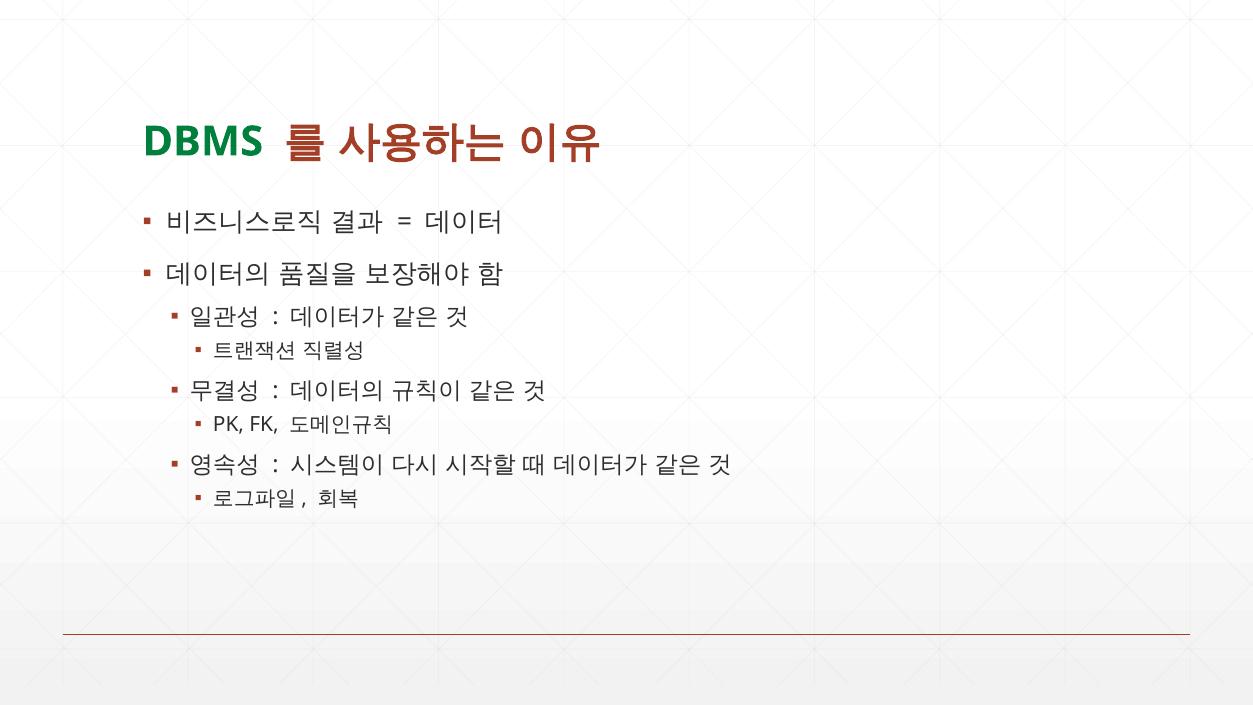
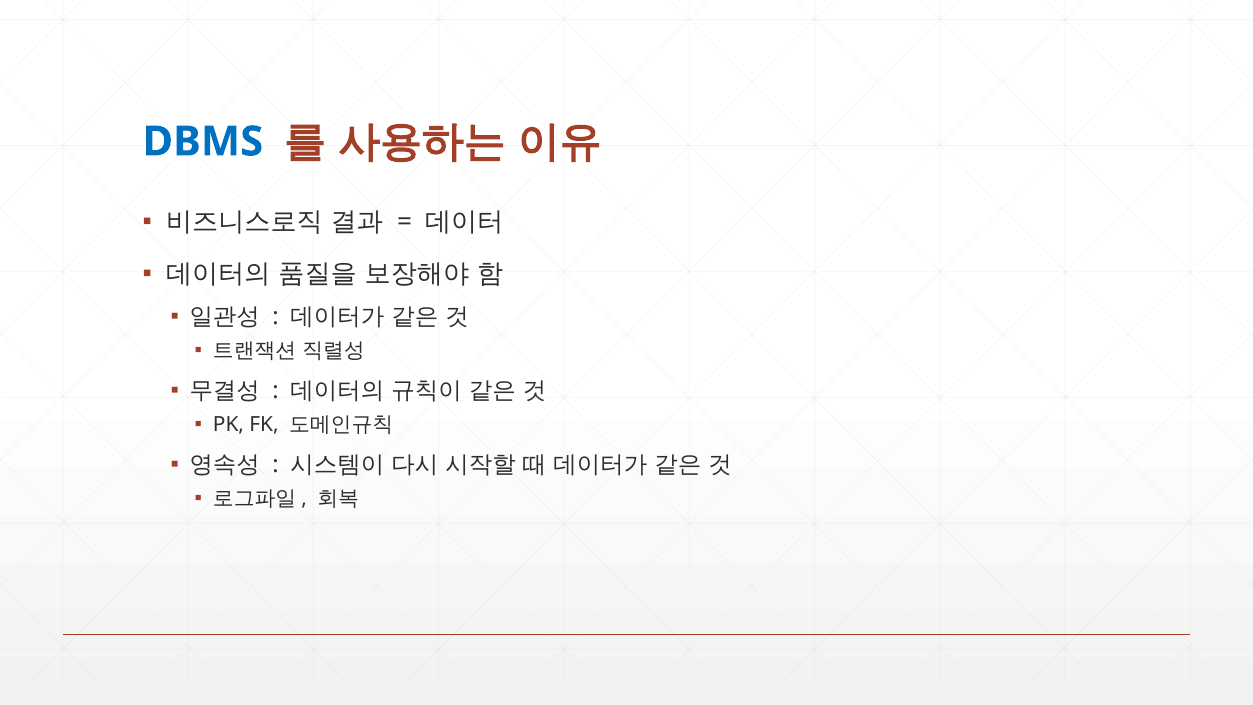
DBMS colour: green -> blue
